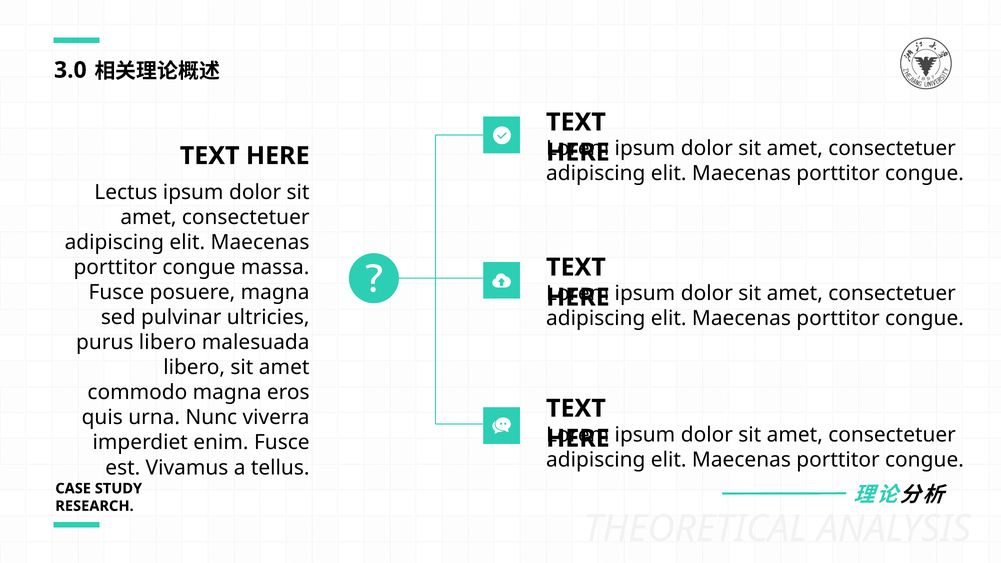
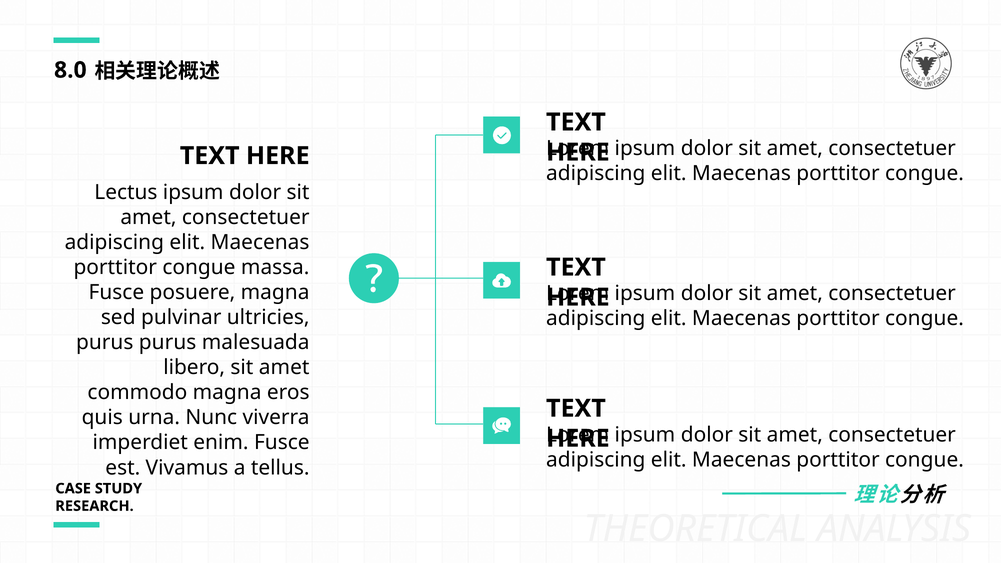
3.0: 3.0 -> 8.0
purus libero: libero -> purus
